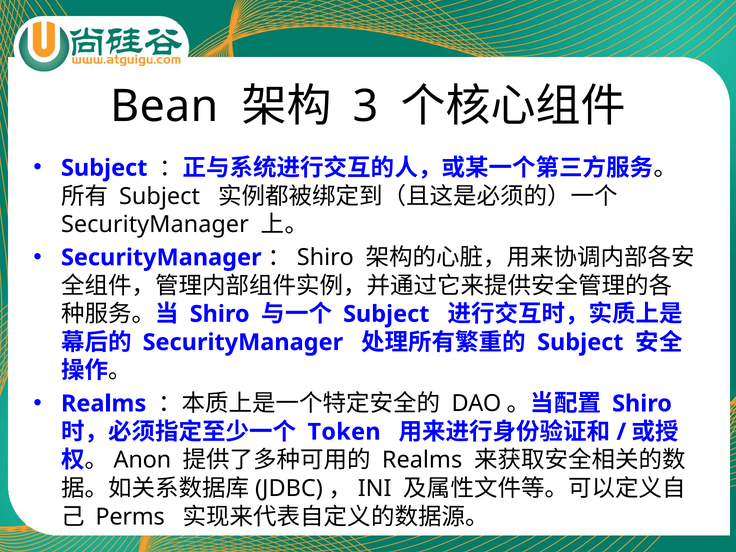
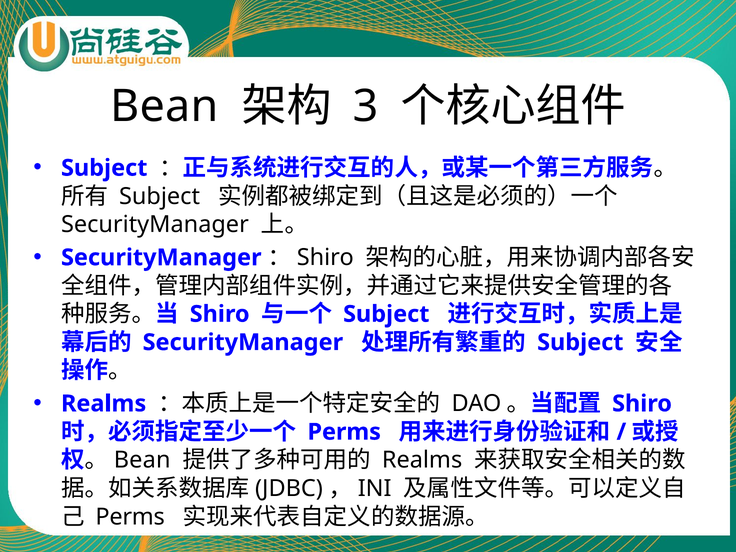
Token at (344, 432): Token -> Perms
Anon at (142, 460): Anon -> Bean
